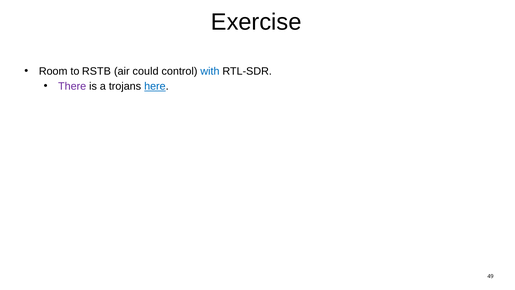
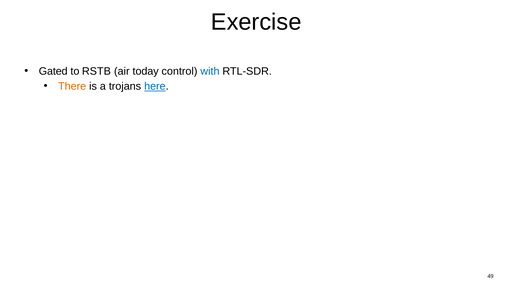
Room: Room -> Gated
could: could -> today
There colour: purple -> orange
